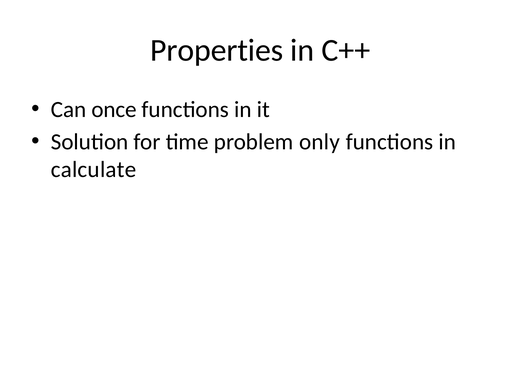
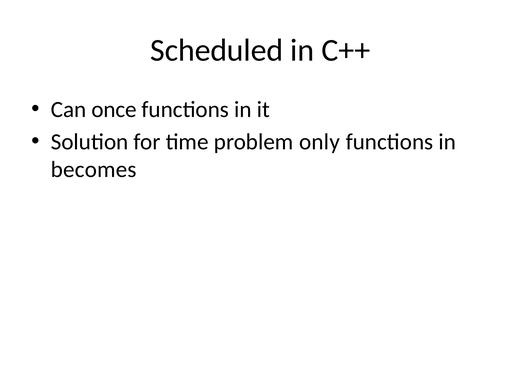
Properties: Properties -> Scheduled
calculate: calculate -> becomes
